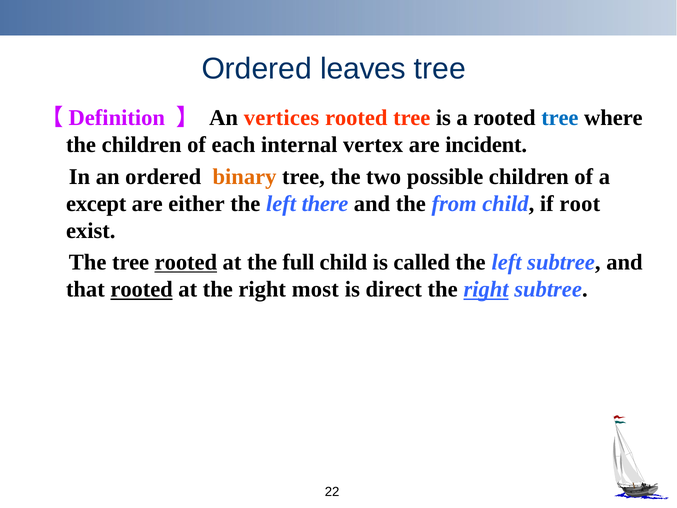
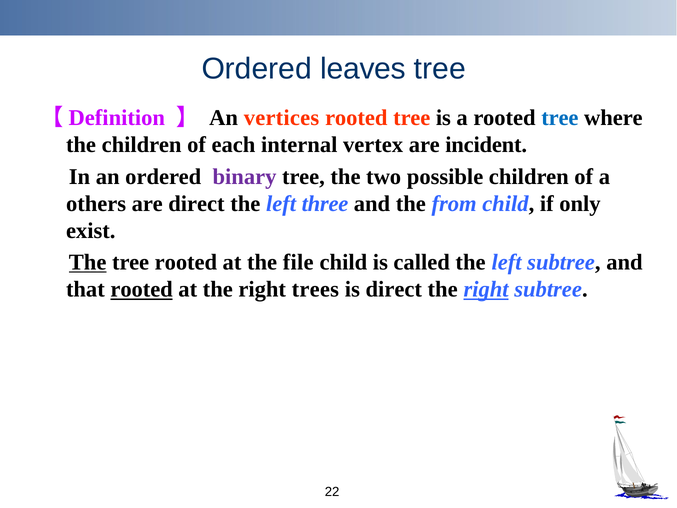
binary colour: orange -> purple
except: except -> others
are either: either -> direct
there: there -> three
root: root -> only
The at (88, 262) underline: none -> present
rooted at (186, 262) underline: present -> none
full: full -> file
most: most -> trees
